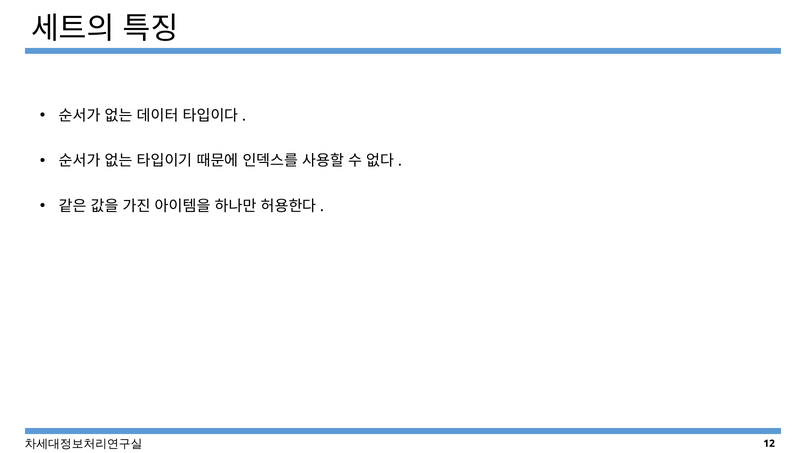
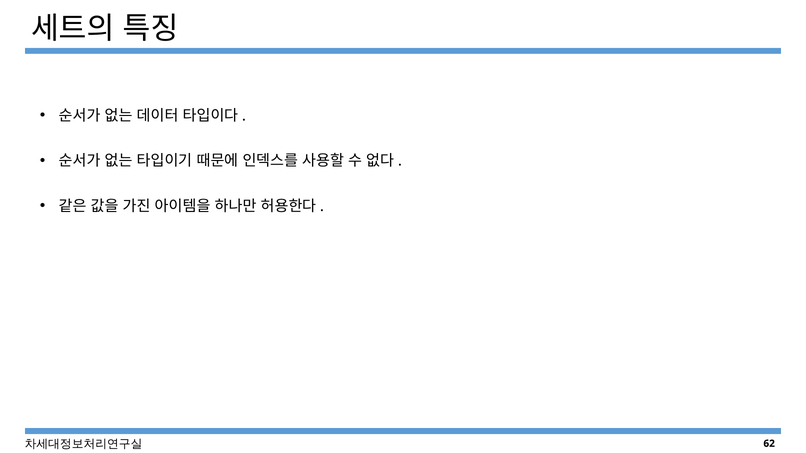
12: 12 -> 62
